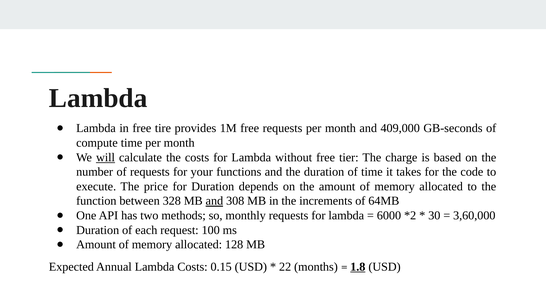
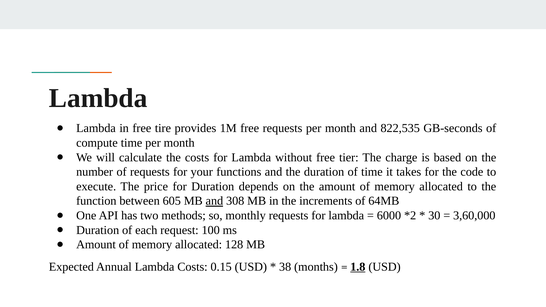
409,000: 409,000 -> 822,535
will underline: present -> none
328: 328 -> 605
22: 22 -> 38
